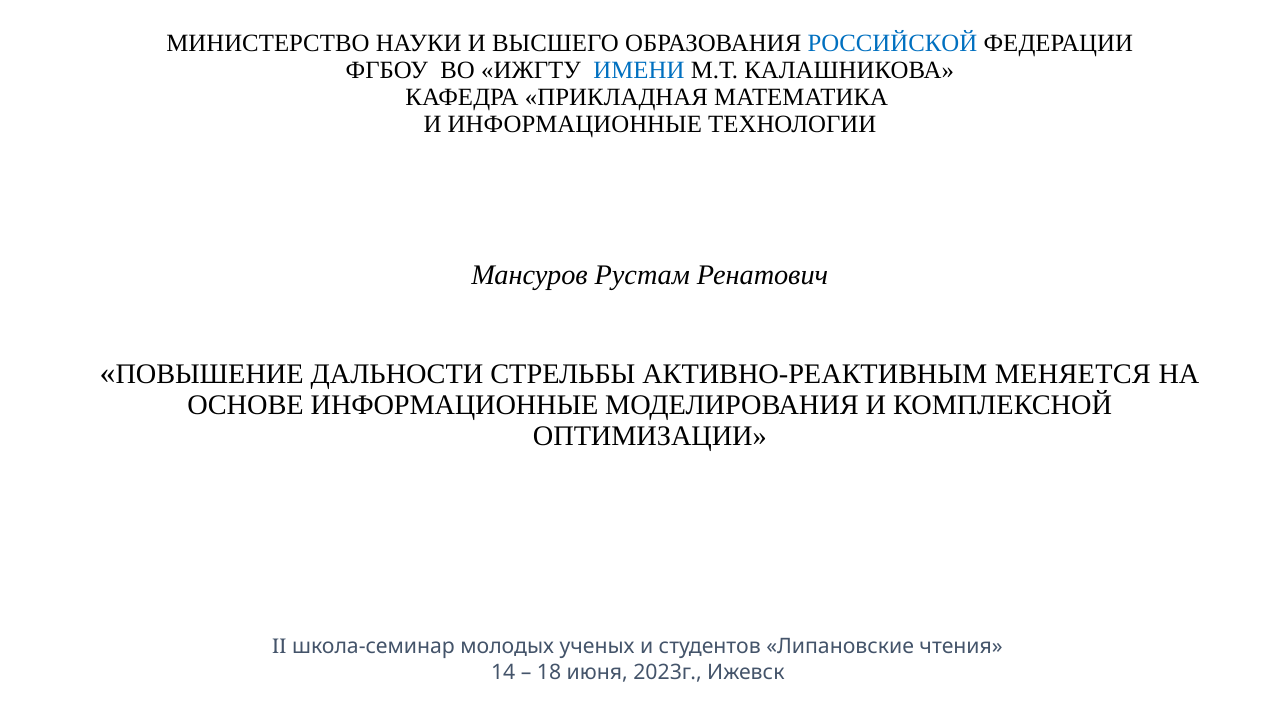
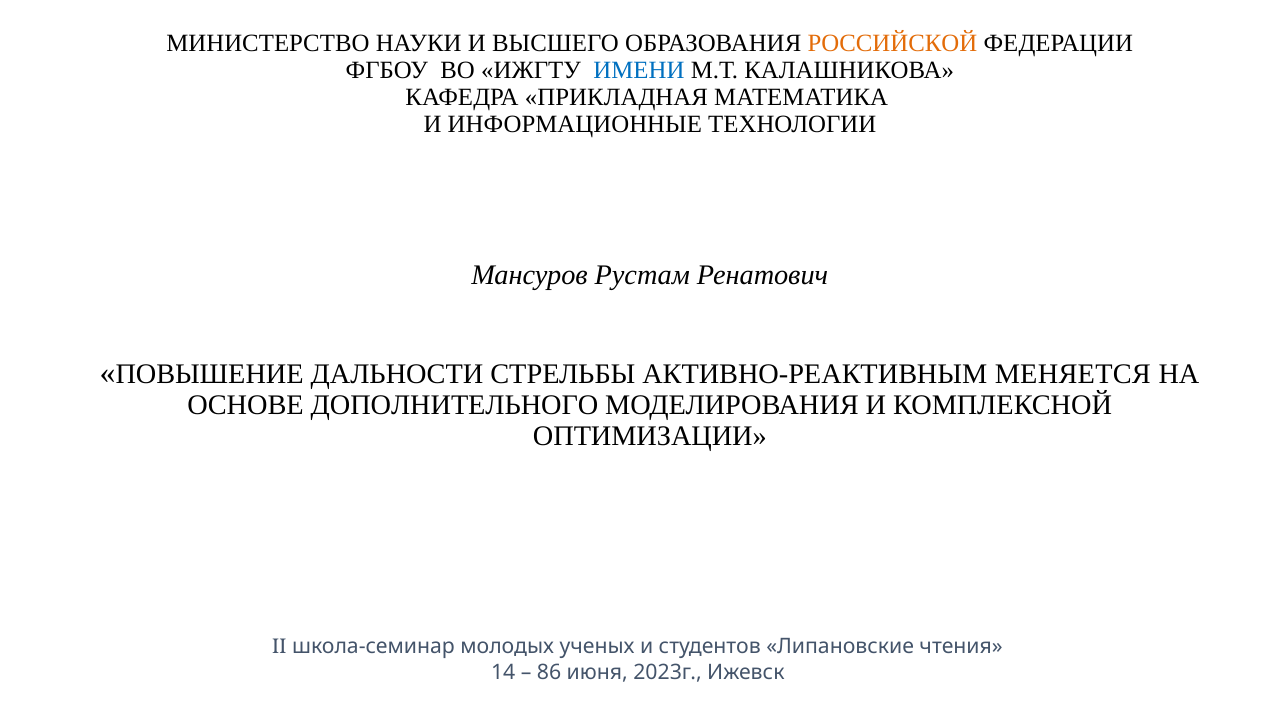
РОССИЙСКОЙ colour: blue -> orange
ОСНОВЕ ИНФОРМАЦИОННЫЕ: ИНФОРМАЦИОННЫЕ -> ДОПОЛНИТЕЛЬНОГО
18: 18 -> 86
